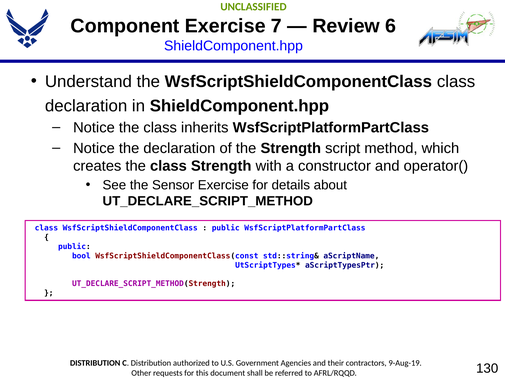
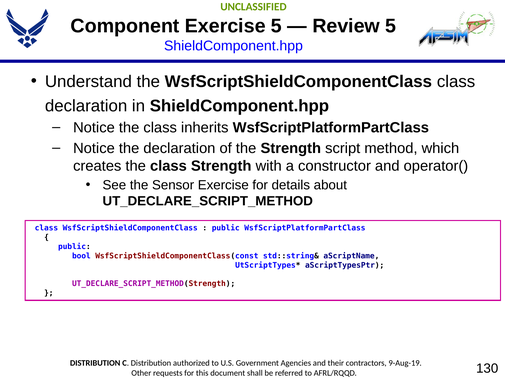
Exercise 7: 7 -> 5
Review 6: 6 -> 5
